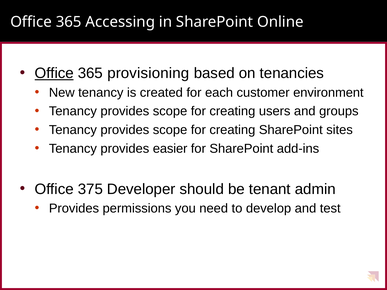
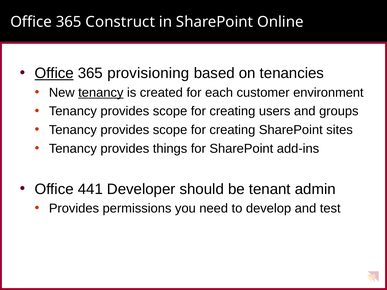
Accessing: Accessing -> Construct
tenancy at (101, 93) underline: none -> present
easier: easier -> things
375: 375 -> 441
